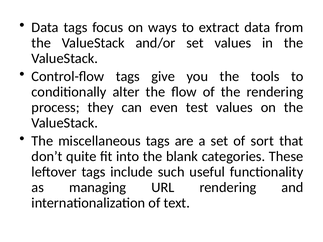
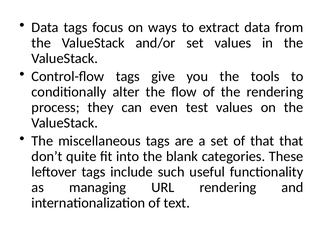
of sort: sort -> that
